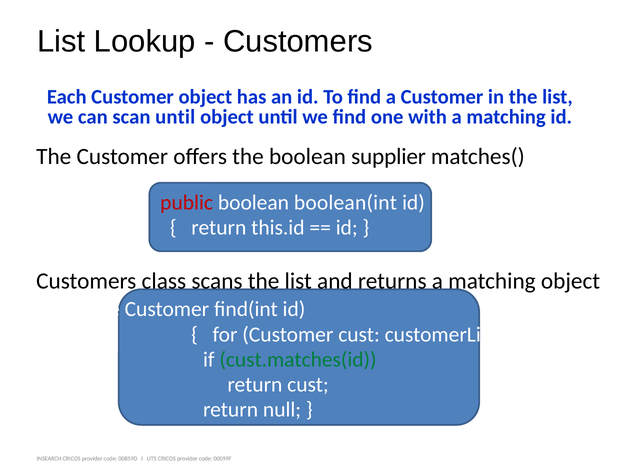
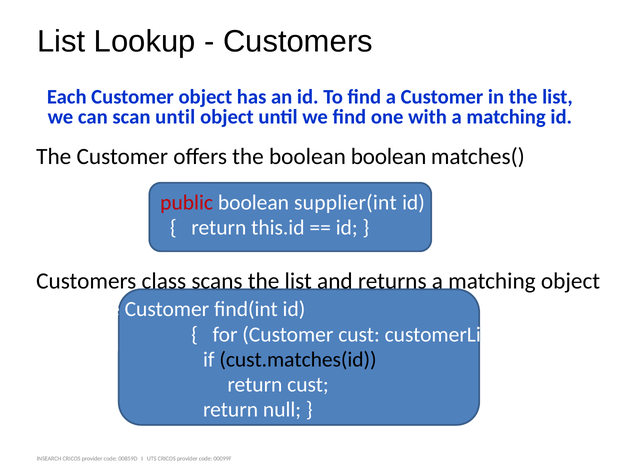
boolean supplier: supplier -> boolean
boolean(int: boolean(int -> supplier(int
cust.matches(id colour: green -> black
